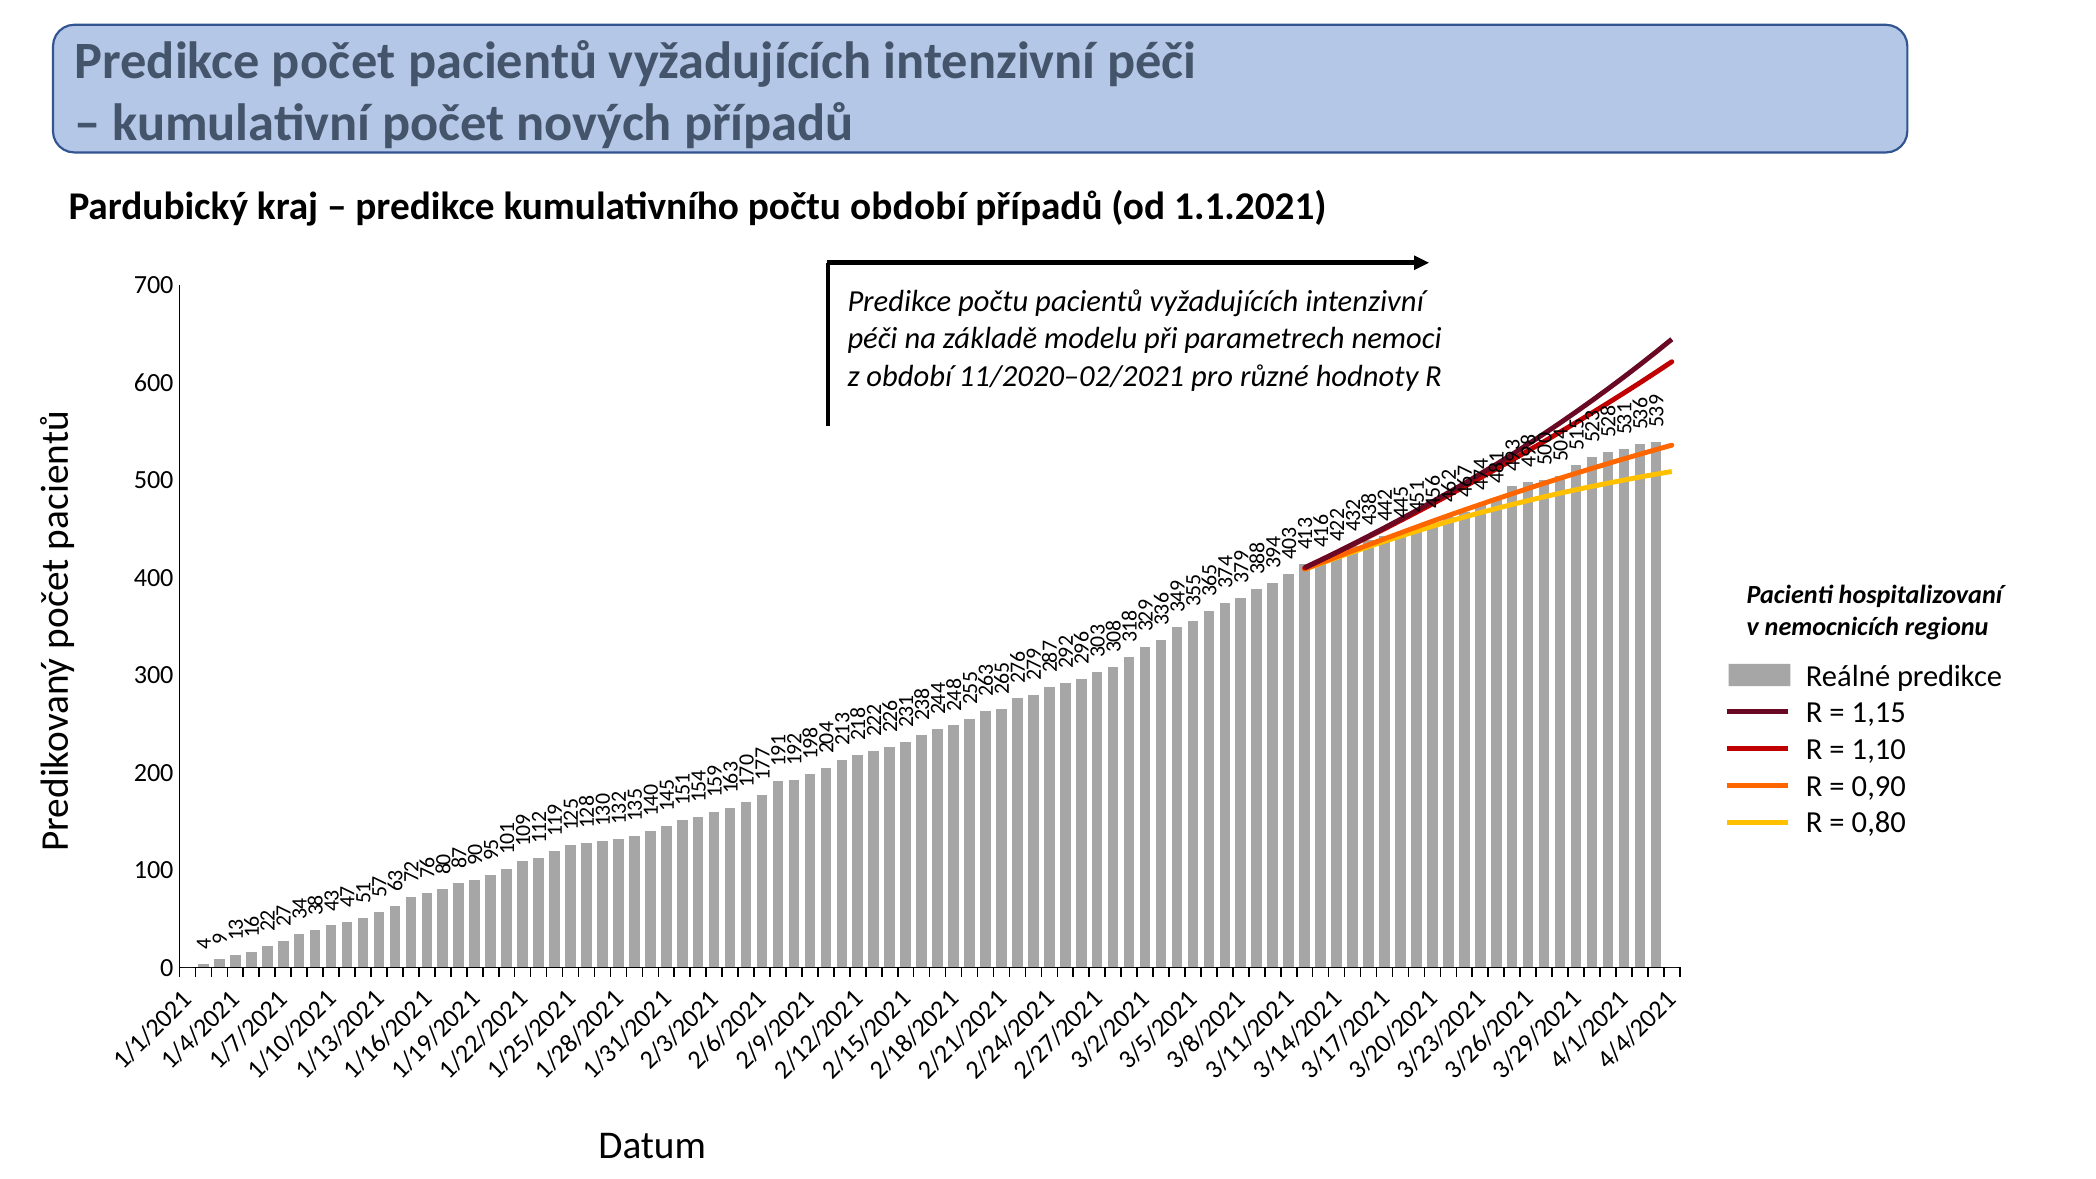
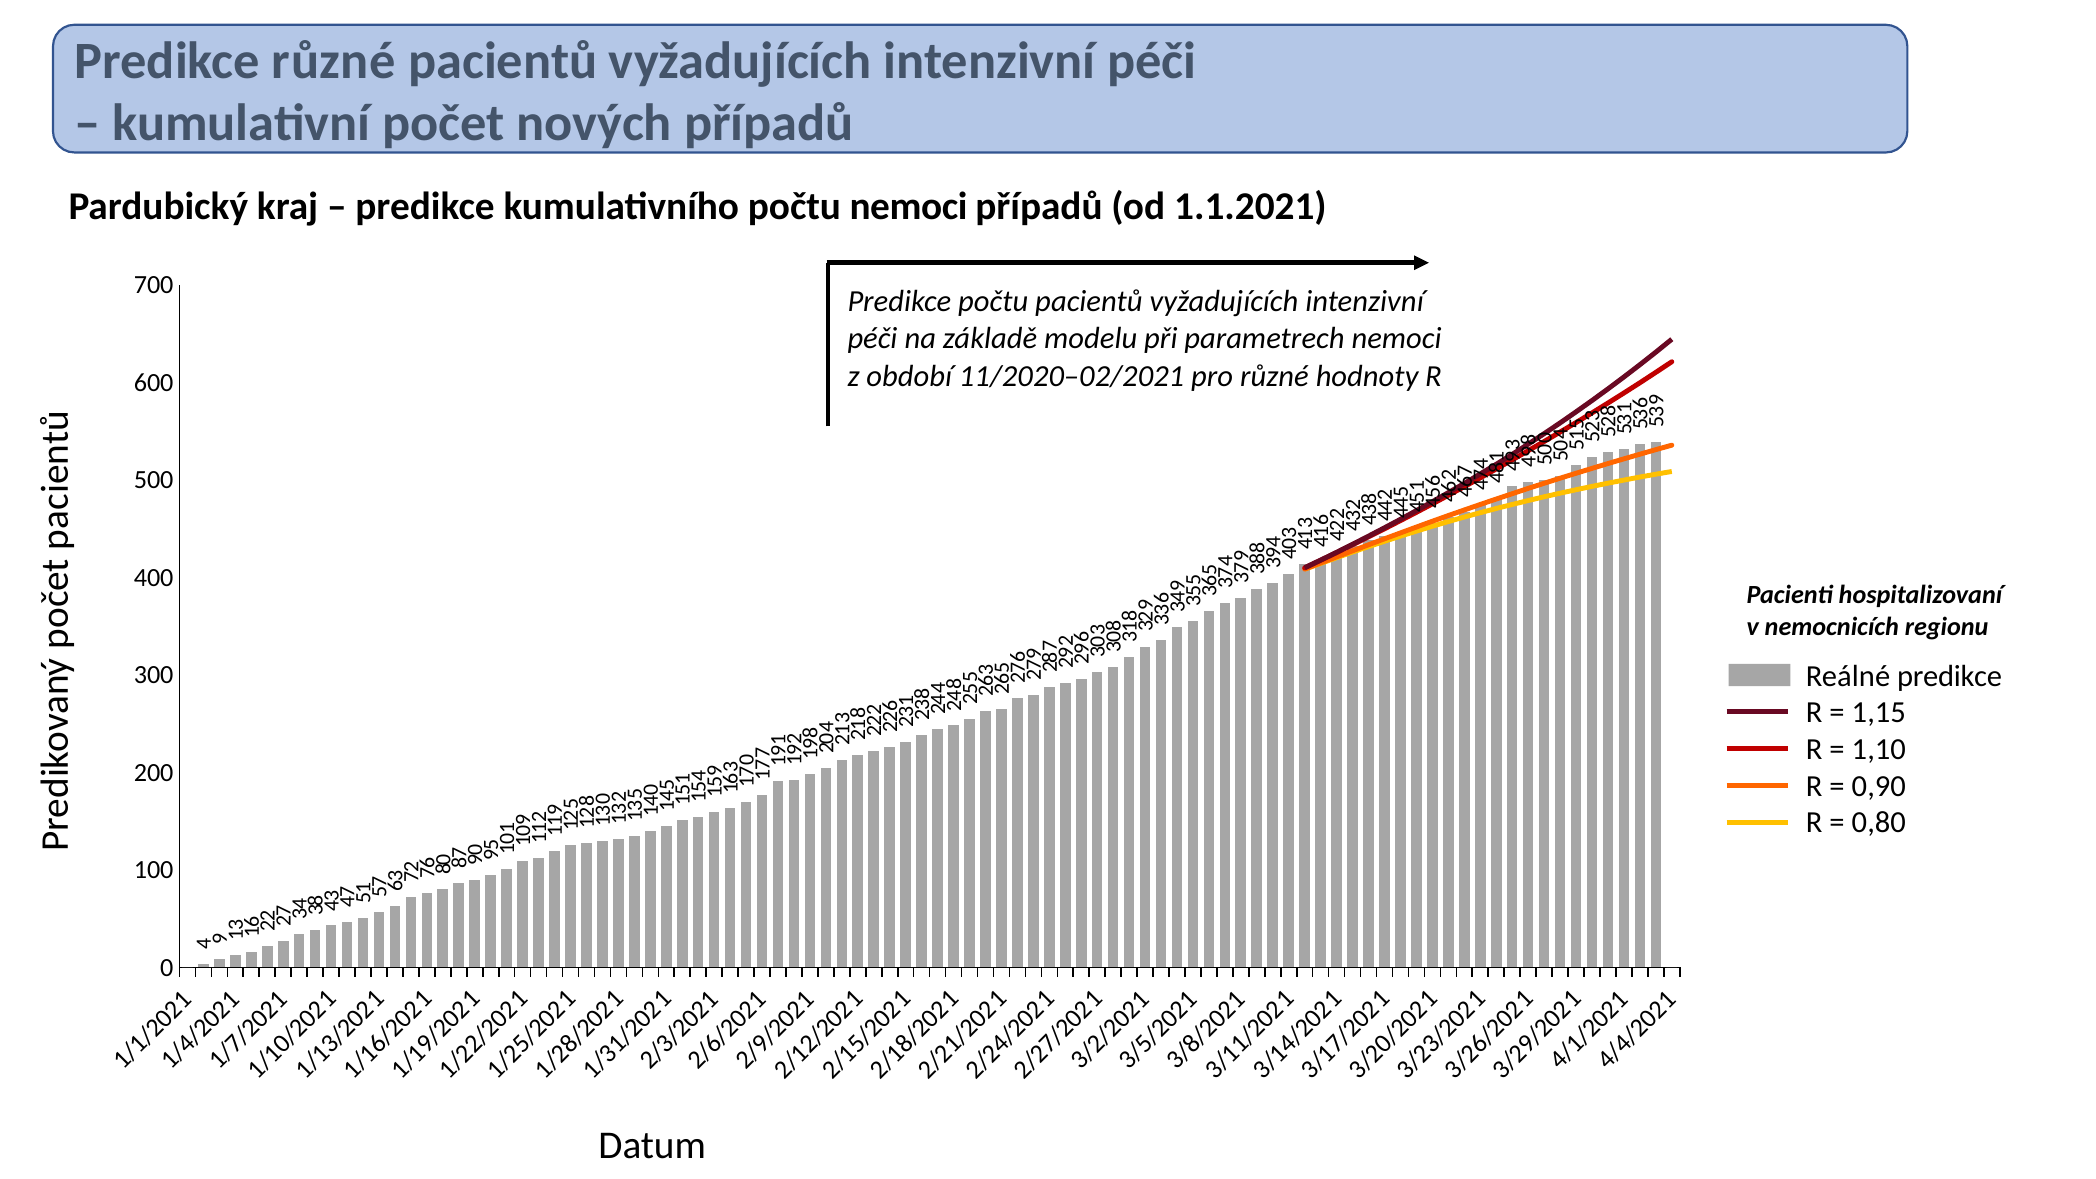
Predikce počet: počet -> různé
počtu období: období -> nemoci
